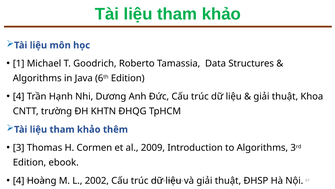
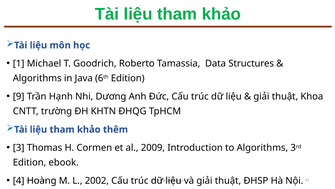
4 at (19, 96): 4 -> 9
